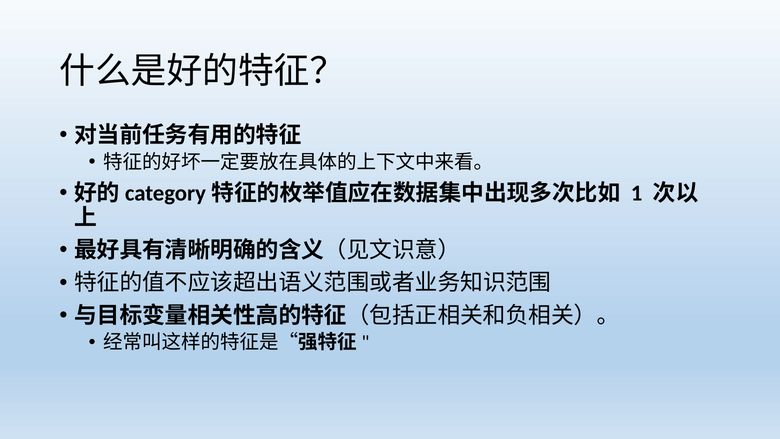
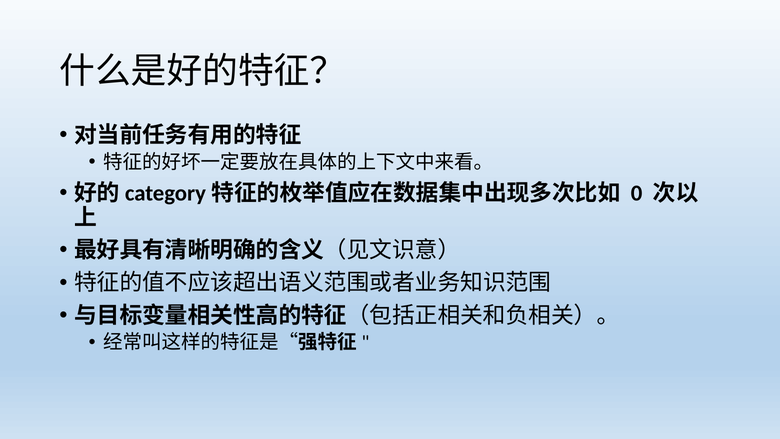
1: 1 -> 0
